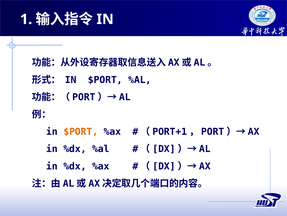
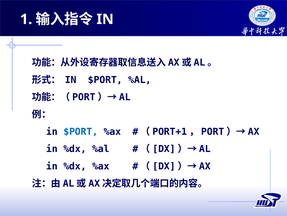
$PORT at (81, 131) colour: orange -> blue
